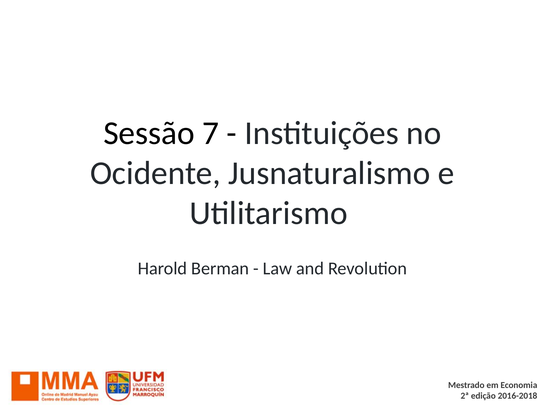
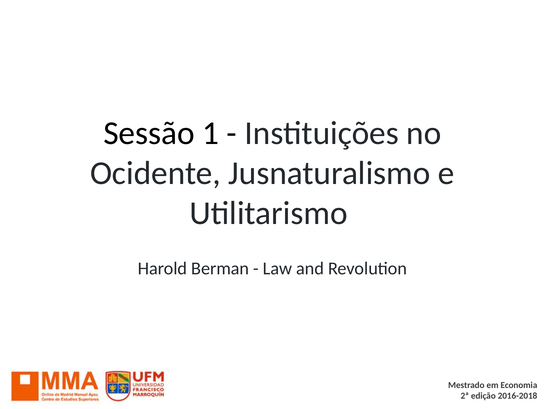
7: 7 -> 1
